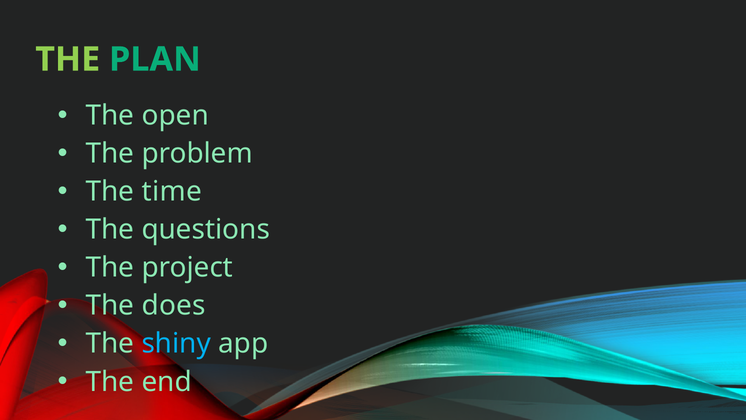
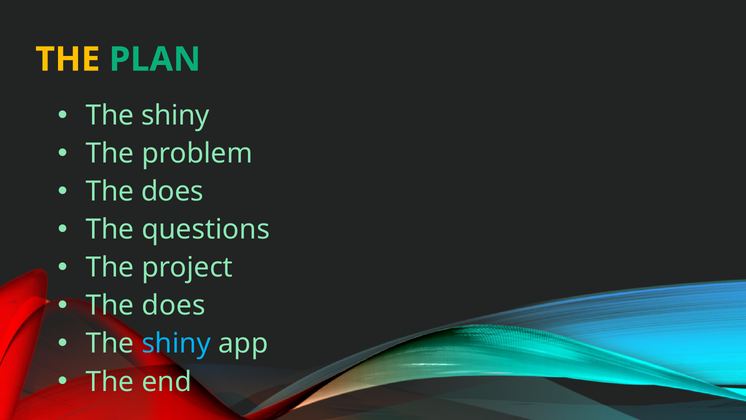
THE at (68, 59) colour: light green -> yellow
open at (175, 115): open -> shiny
time at (172, 191): time -> does
